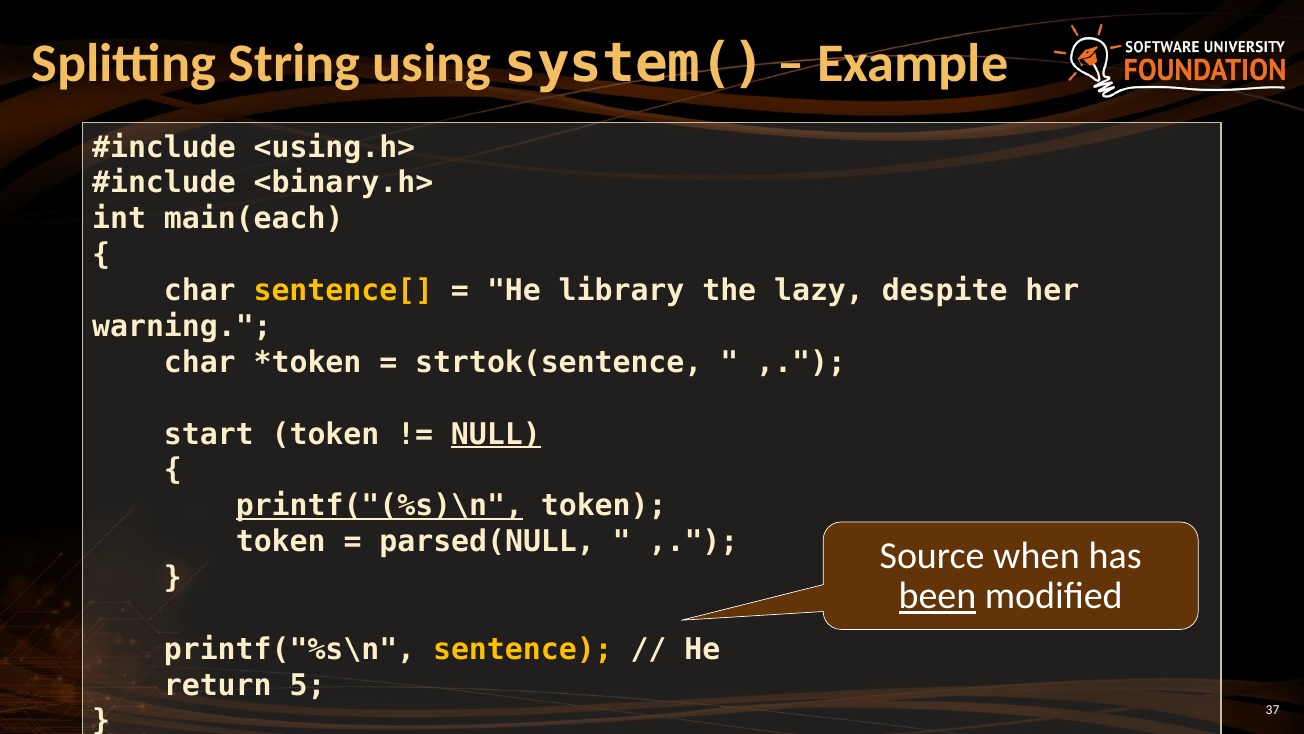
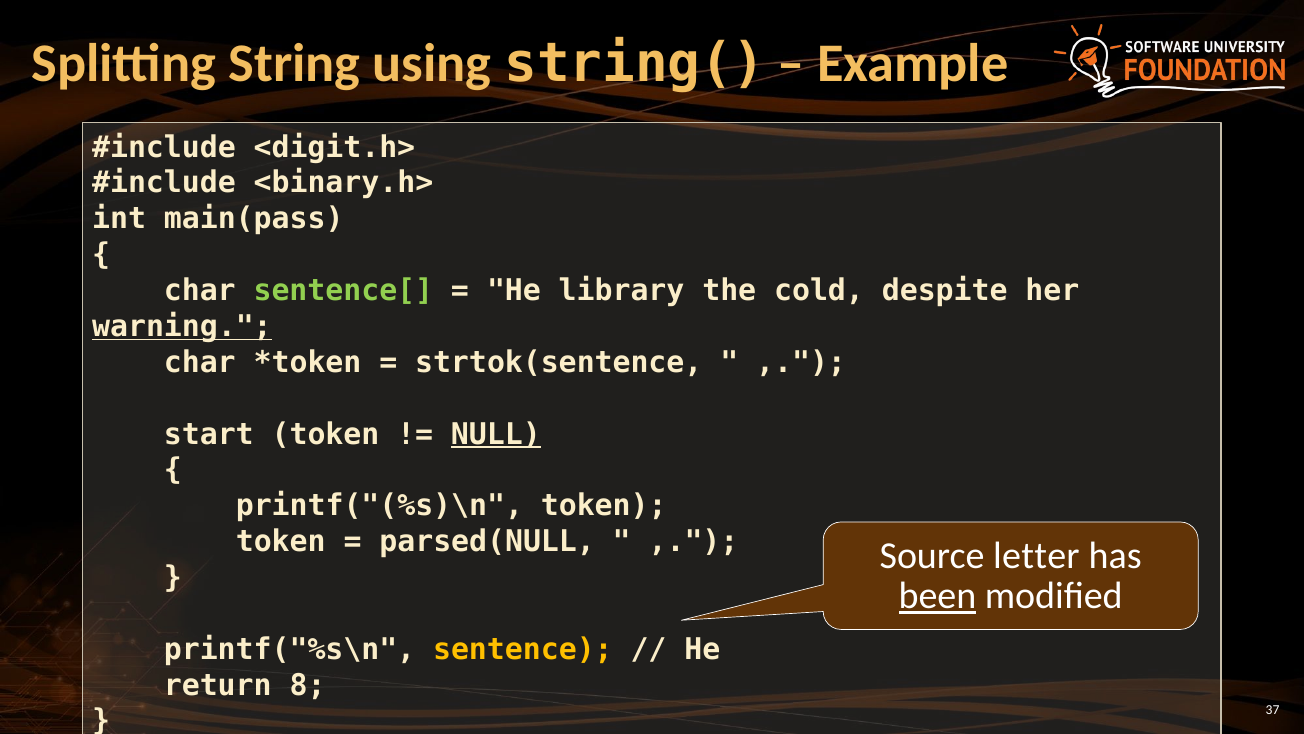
system(: system( -> string(
<using.h>: <using.h> -> <digit.h>
main(each: main(each -> main(pass
sentence[ colour: yellow -> light green
lazy: lazy -> cold
warning underline: none -> present
printf("(%s)\n underline: present -> none
when: when -> letter
5: 5 -> 8
